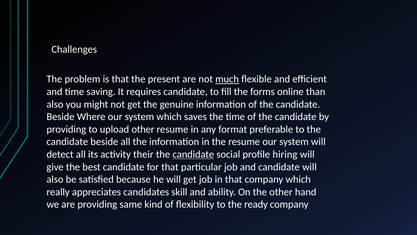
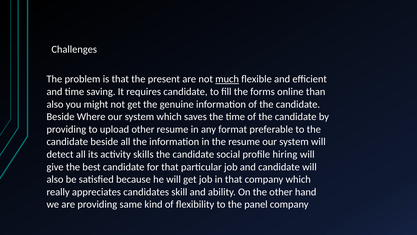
their: their -> skills
candidate at (193, 154) underline: present -> none
ready: ready -> panel
